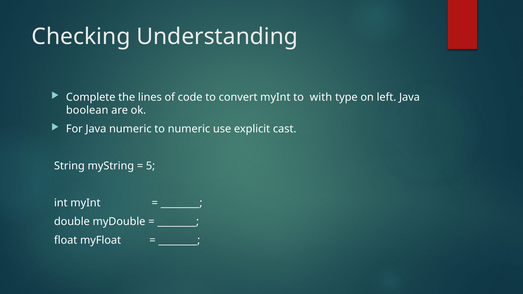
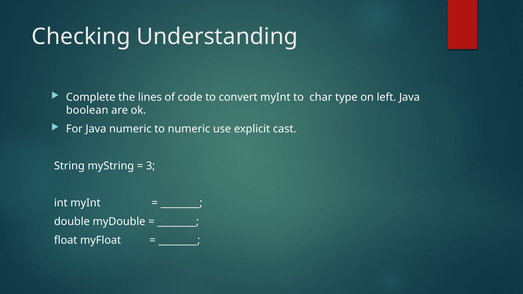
with: with -> char
5: 5 -> 3
